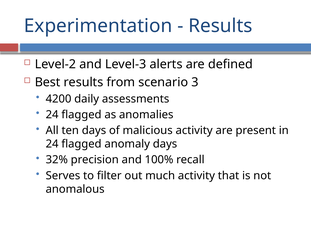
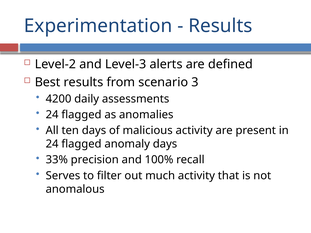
32%: 32% -> 33%
